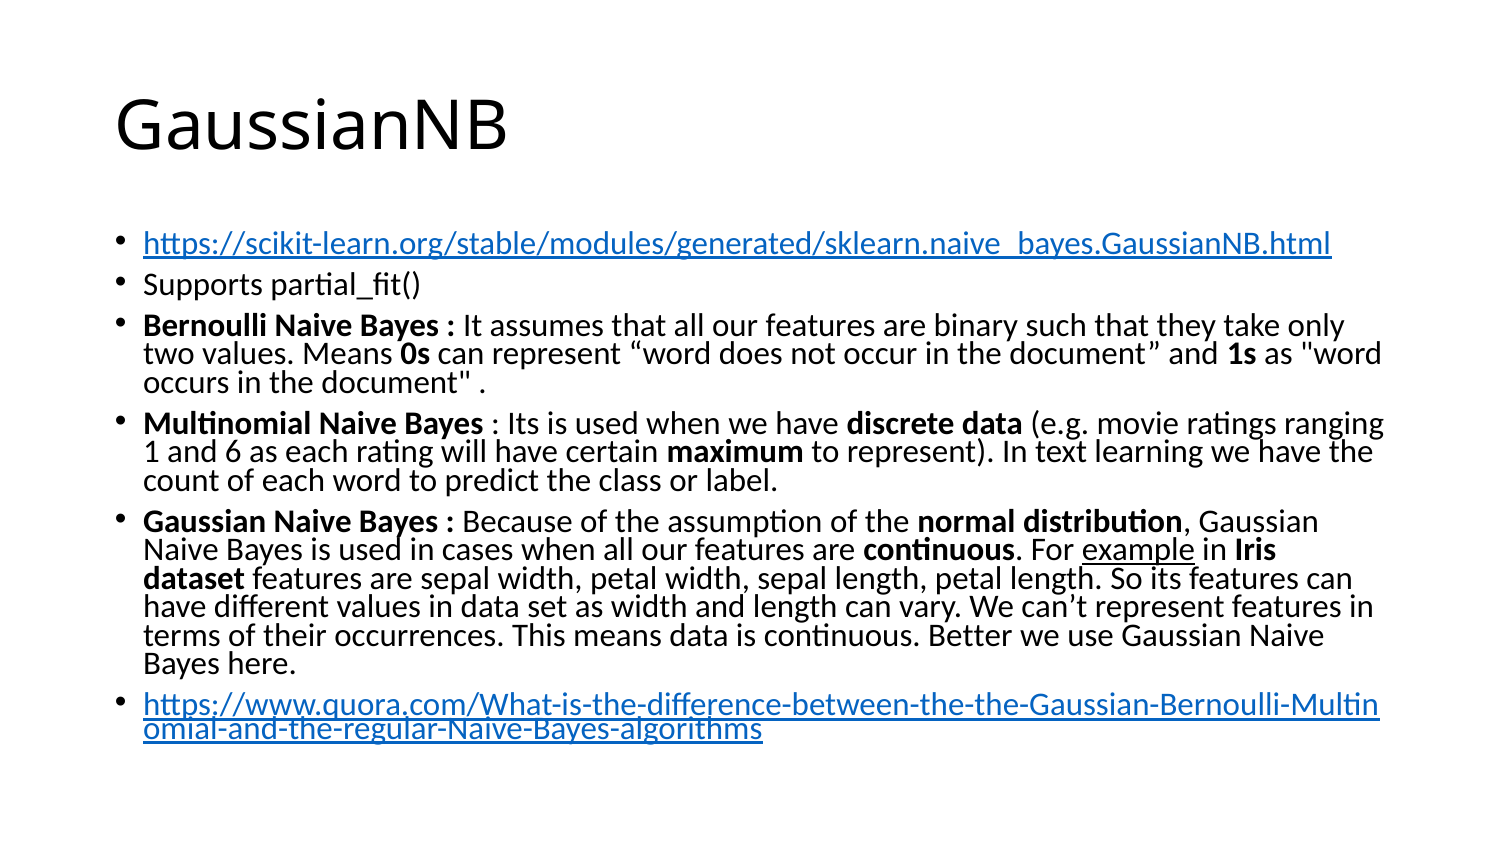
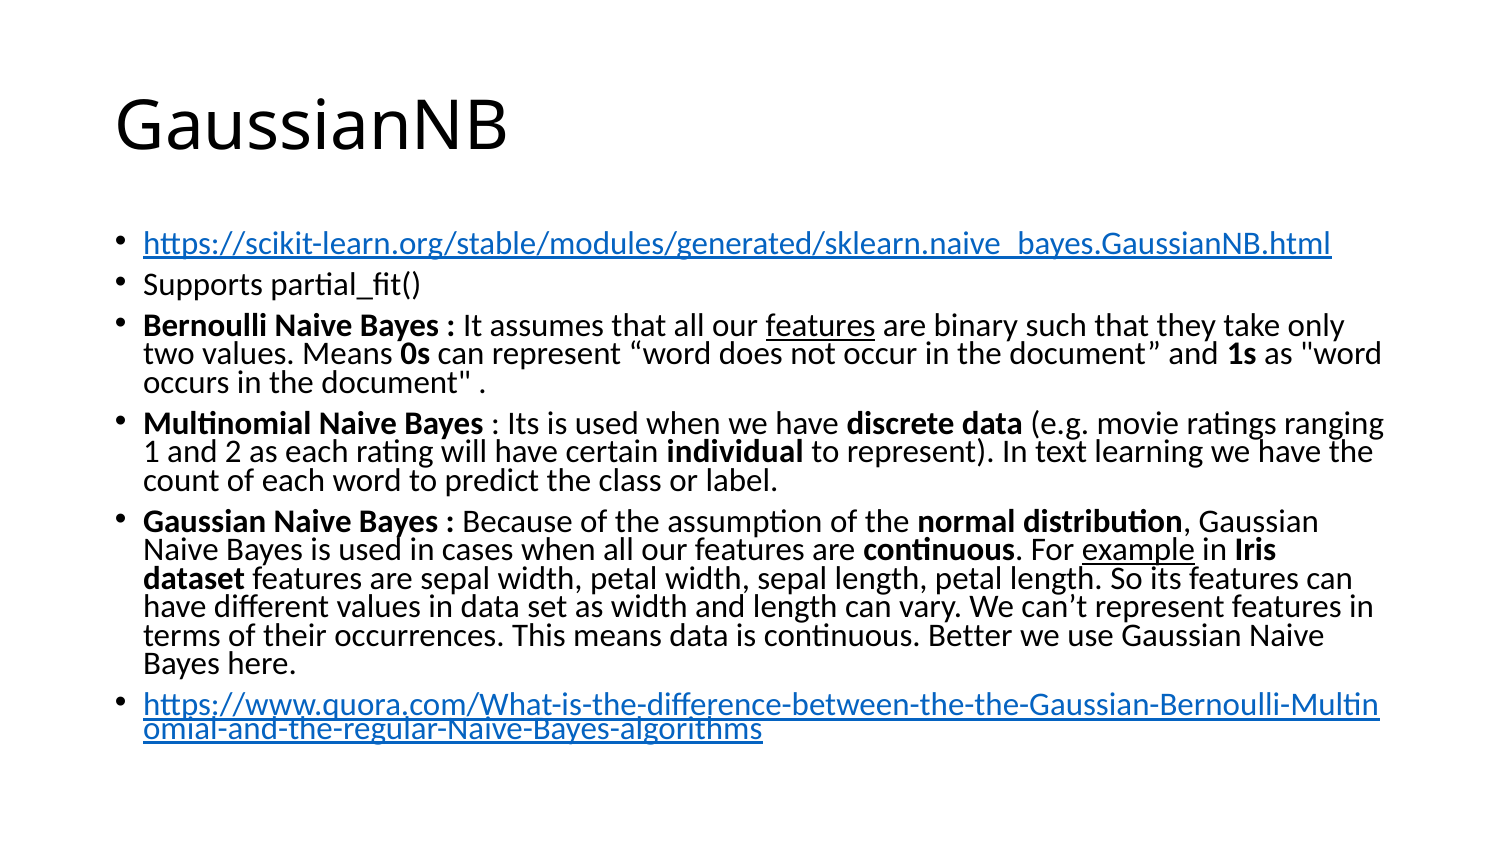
features at (821, 326) underline: none -> present
6: 6 -> 2
maximum: maximum -> individual
